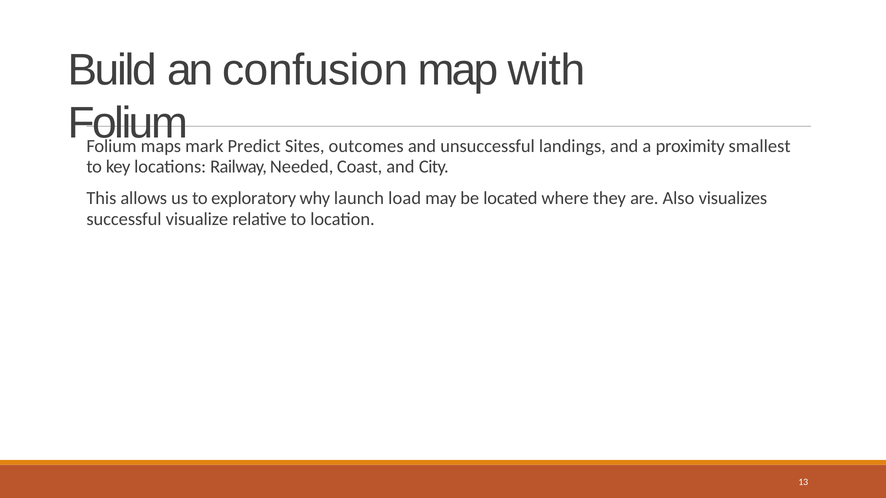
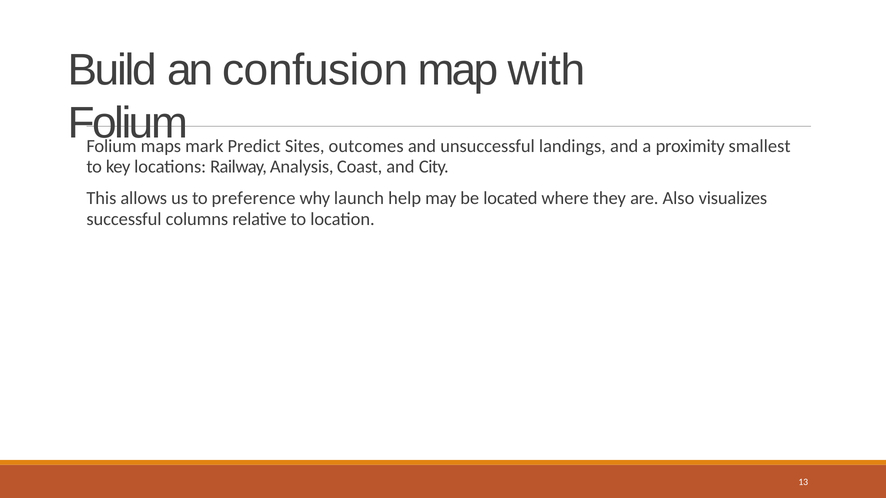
Needed: Needed -> Analysis
exploratory: exploratory -> preference
load: load -> help
visualize: visualize -> columns
